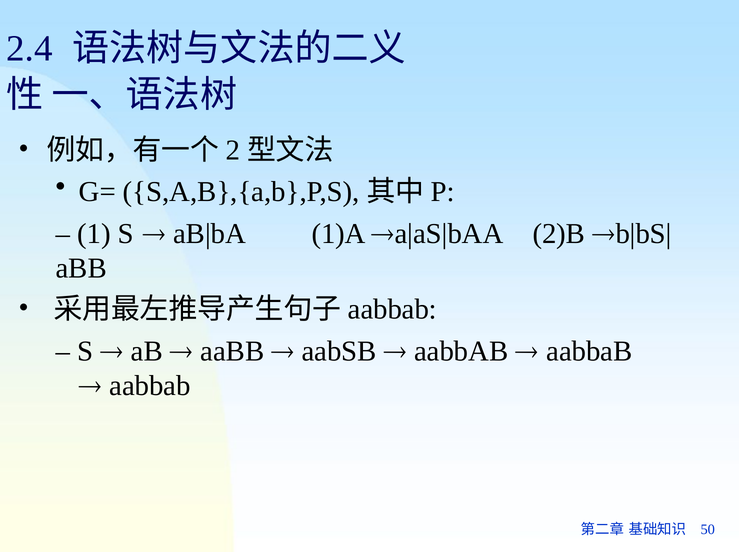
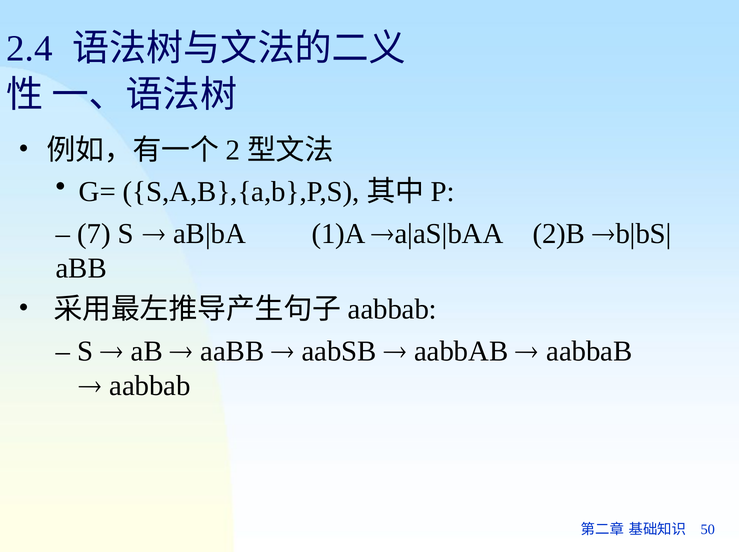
1: 1 -> 7
